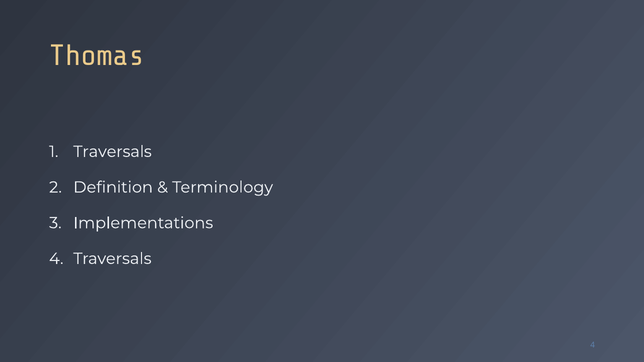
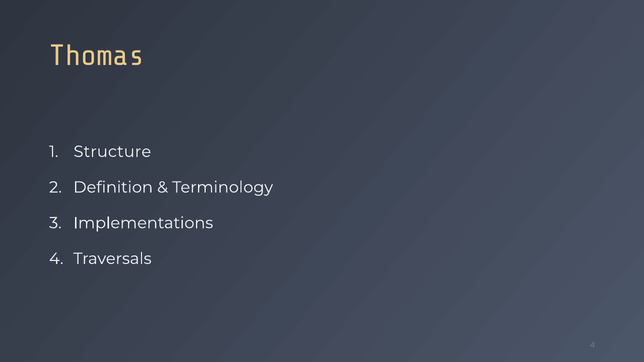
Traversals at (112, 152): Traversals -> Structure
